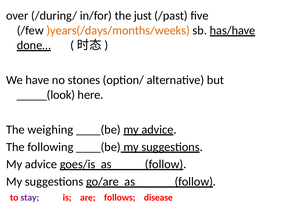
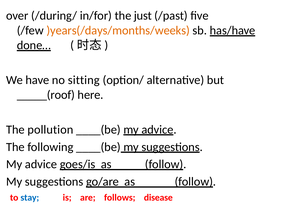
stones: stones -> sitting
_____(look: _____(look -> _____(roof
weighing: weighing -> pollution
stay colour: purple -> blue
